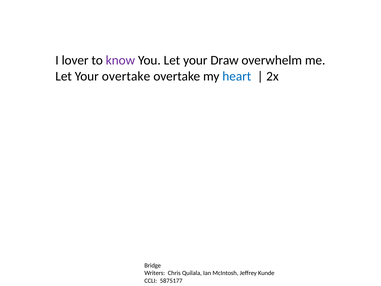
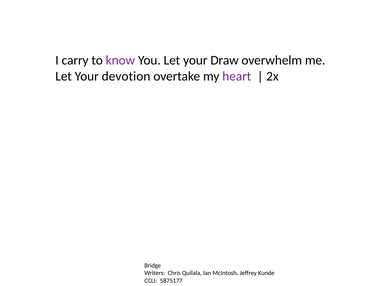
lover: lover -> carry
Your overtake: overtake -> devotion
heart colour: blue -> purple
